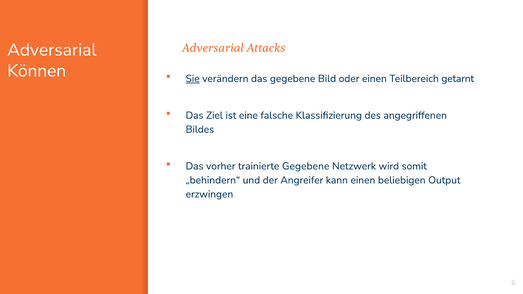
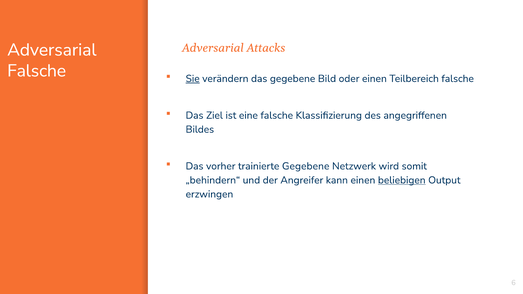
Können at (37, 71): Können -> Falsche
Teilbereich getarnt: getarnt -> falsche
beliebigen underline: none -> present
